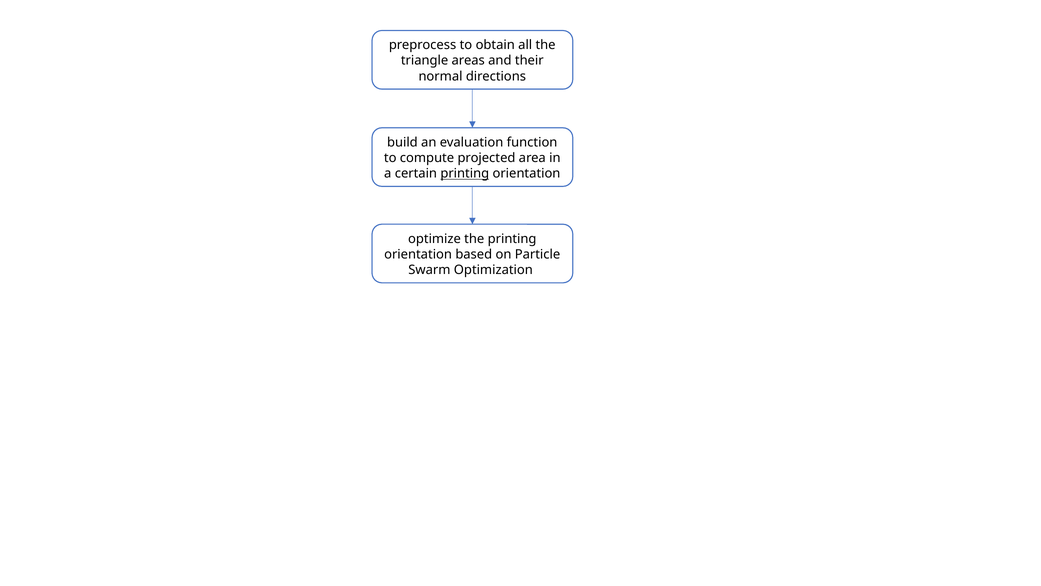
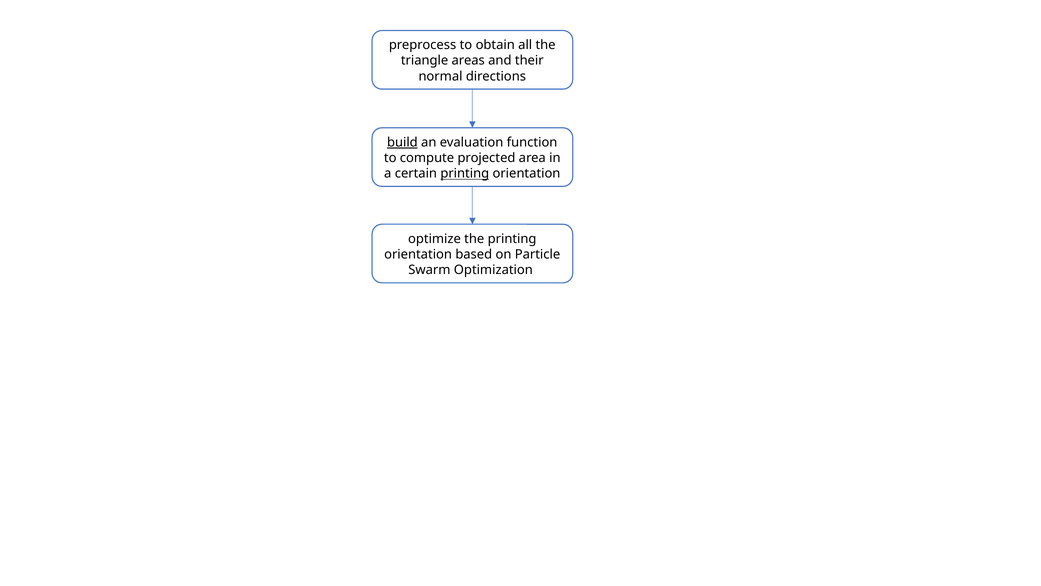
build underline: none -> present
